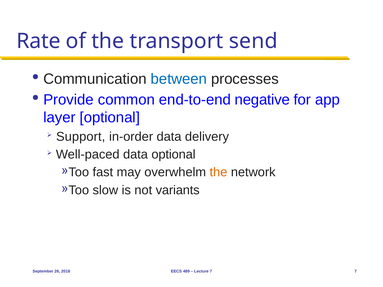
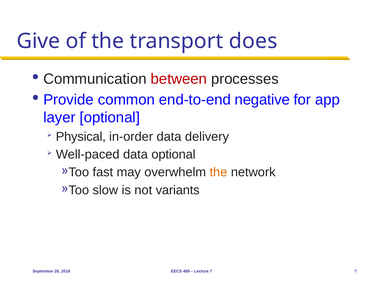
Rate: Rate -> Give
send: send -> does
between colour: blue -> red
Support: Support -> Physical
